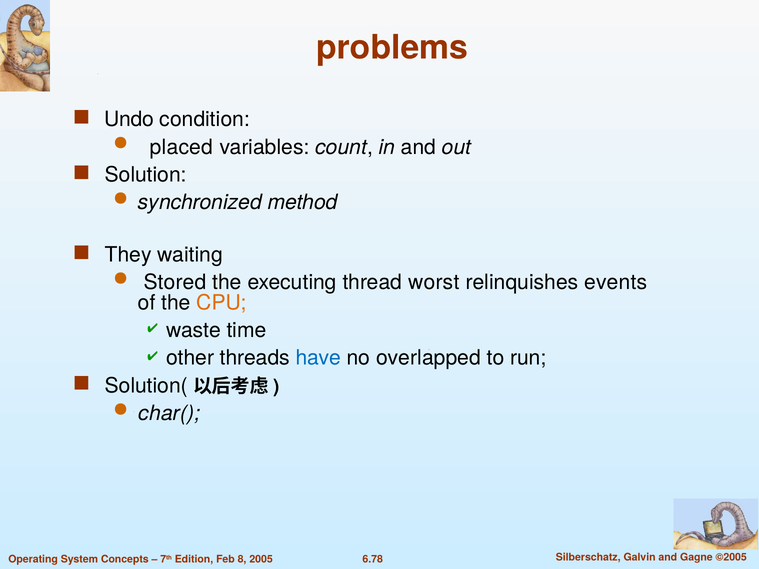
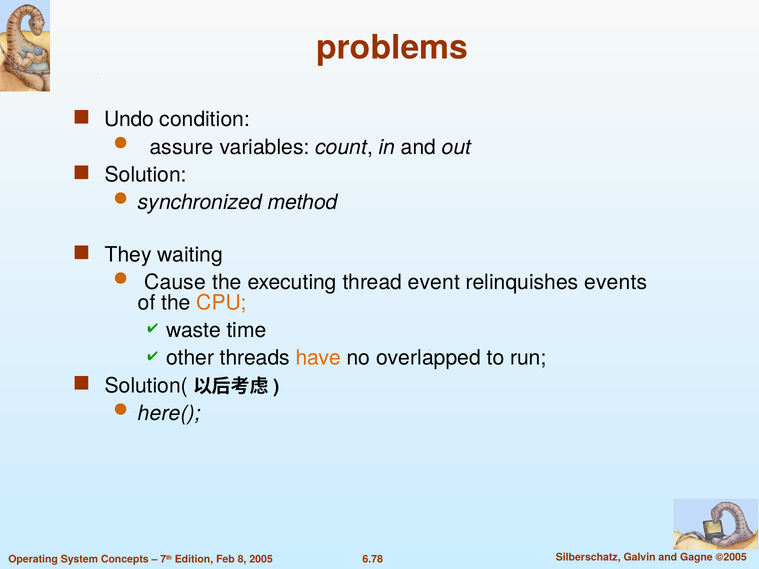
placed: placed -> assure
Stored: Stored -> Cause
worst: worst -> event
have colour: blue -> orange
char(: char( -> here(
